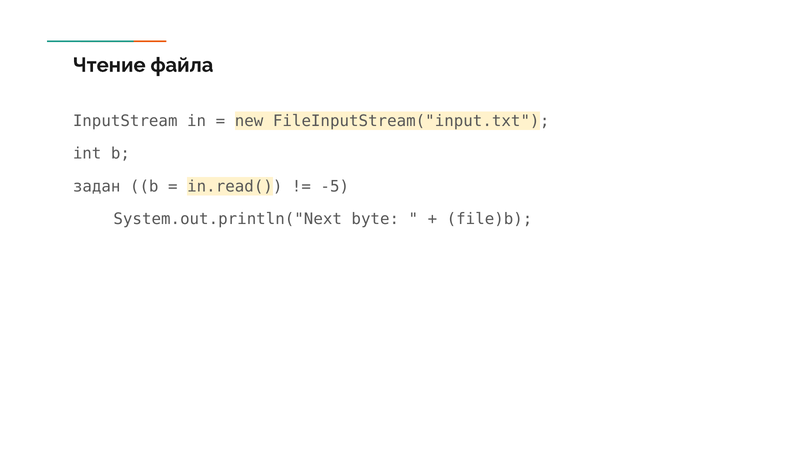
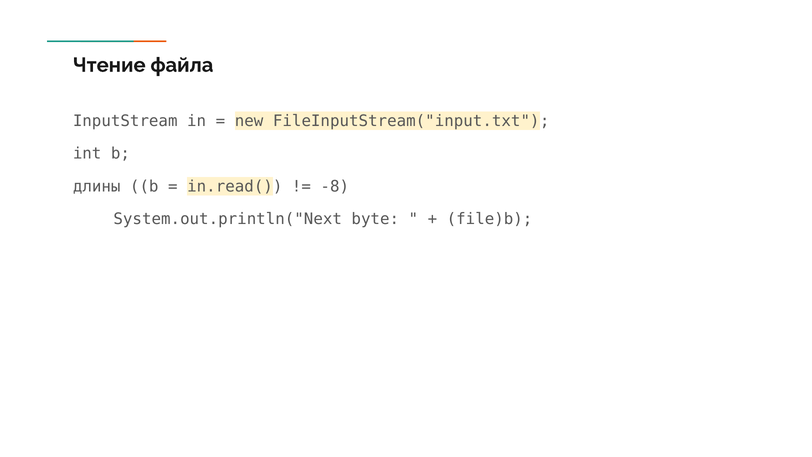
задан: задан -> длины
-5: -5 -> -8
